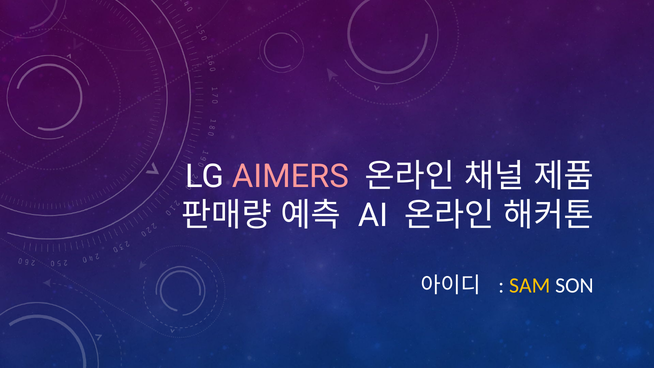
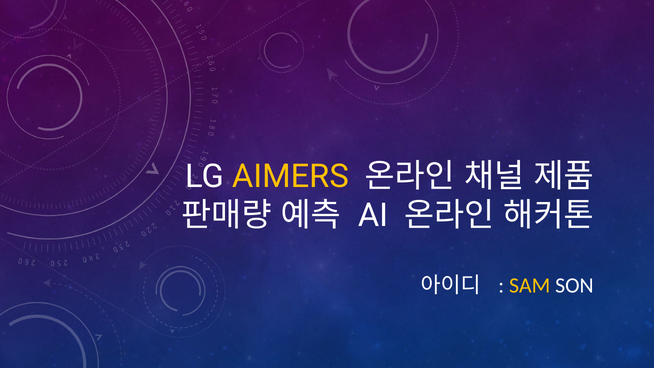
AIMERS colour: pink -> yellow
